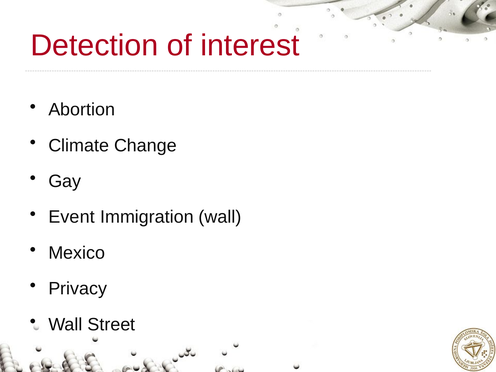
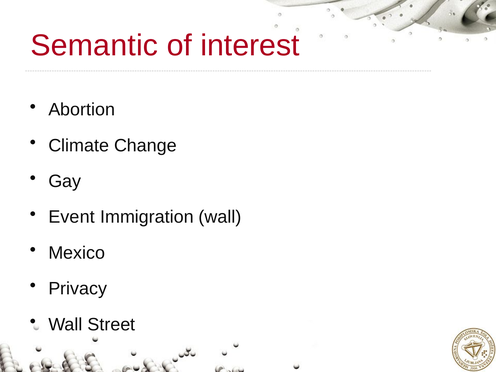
Detection: Detection -> Semantic
